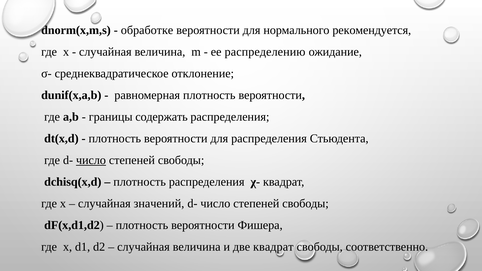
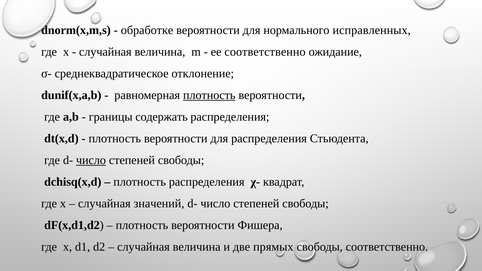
рекомендуется: рекомендуется -> исправленных
ее распределению: распределению -> соответственно
плотность at (209, 95) underline: none -> present
две квадрат: квадрат -> прямых
